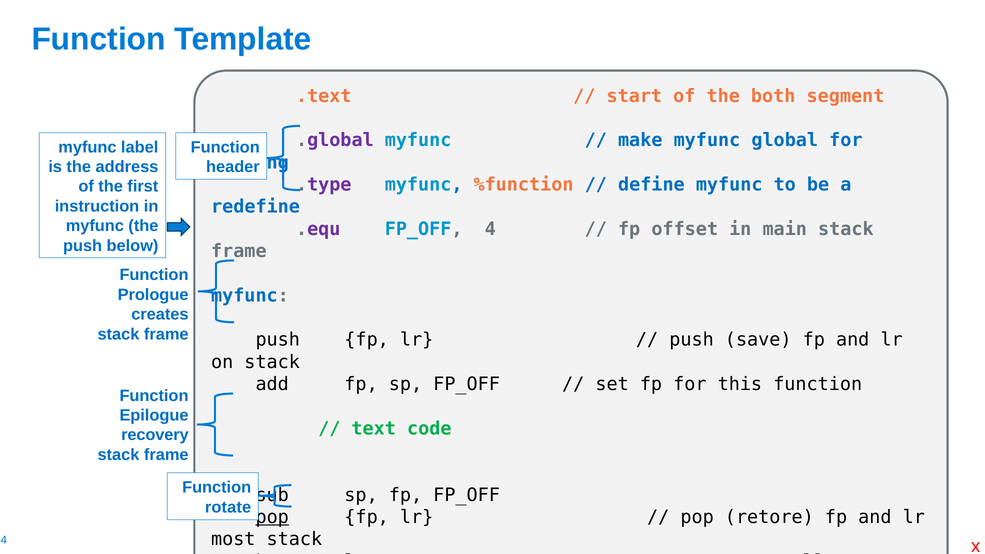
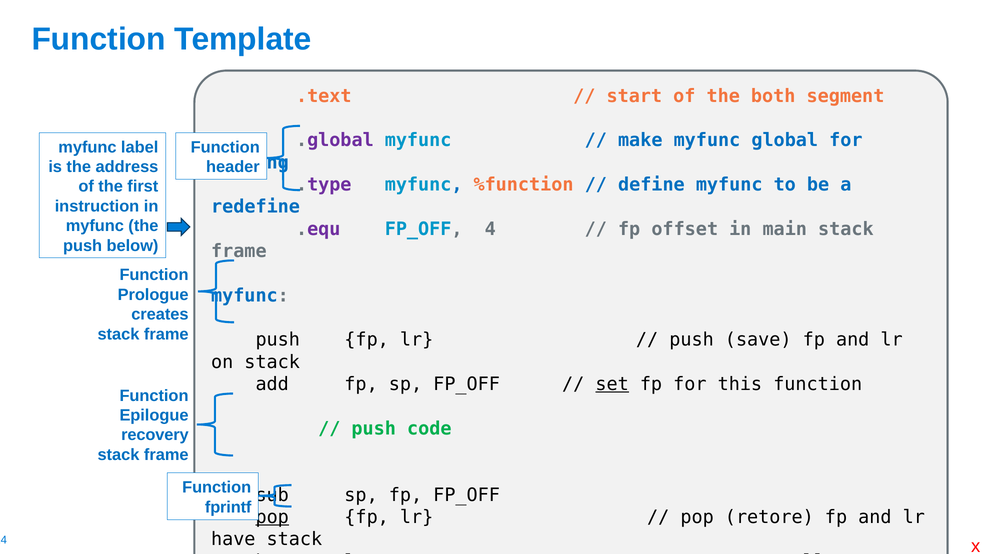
set underline: none -> present
text at (374, 429): text -> push
rotate: rotate -> fprintf
most: most -> have
